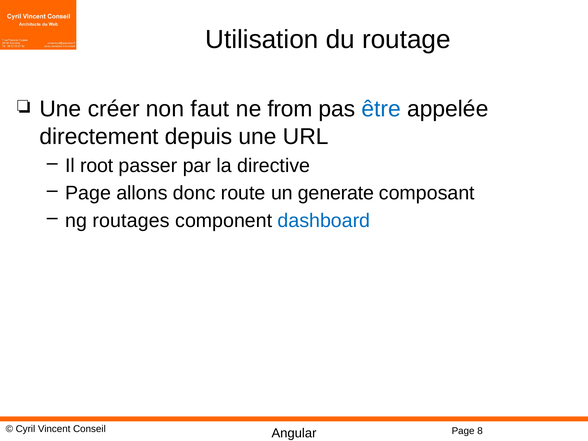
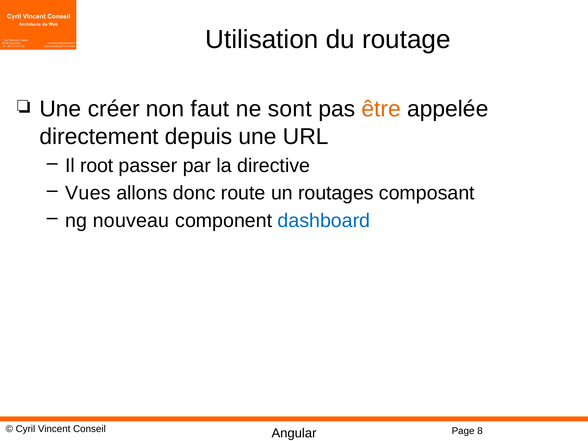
from: from -> sont
être colour: blue -> orange
Page at (88, 193): Page -> Vues
generate: generate -> routages
routages: routages -> nouveau
